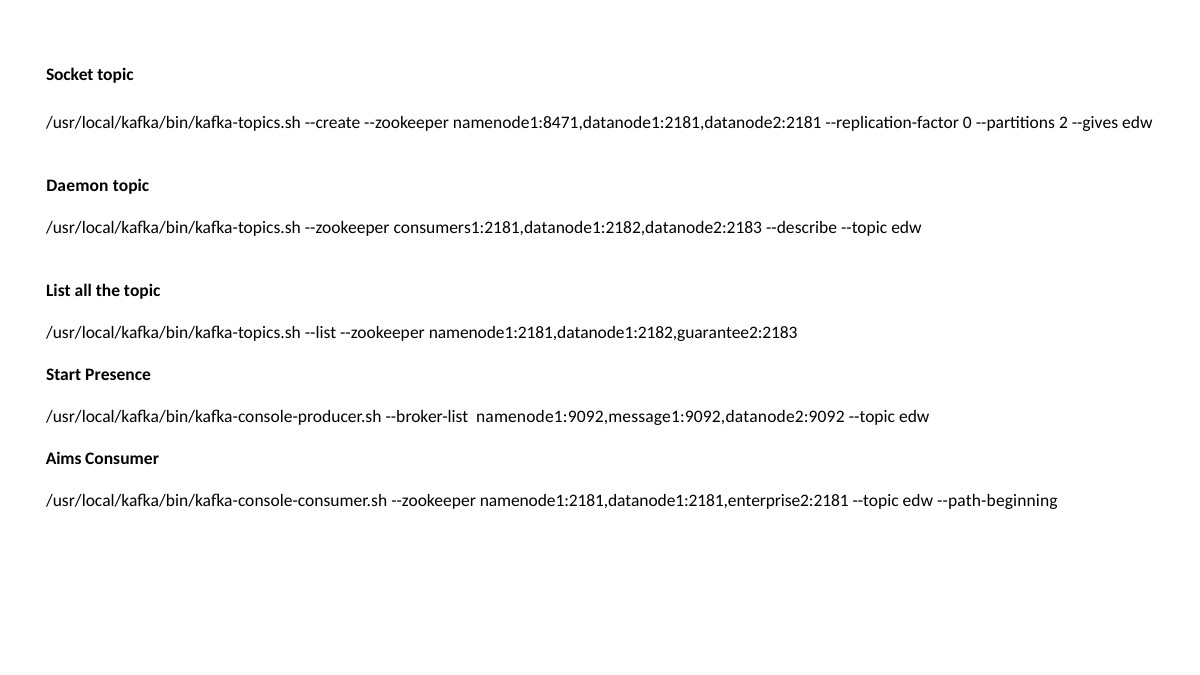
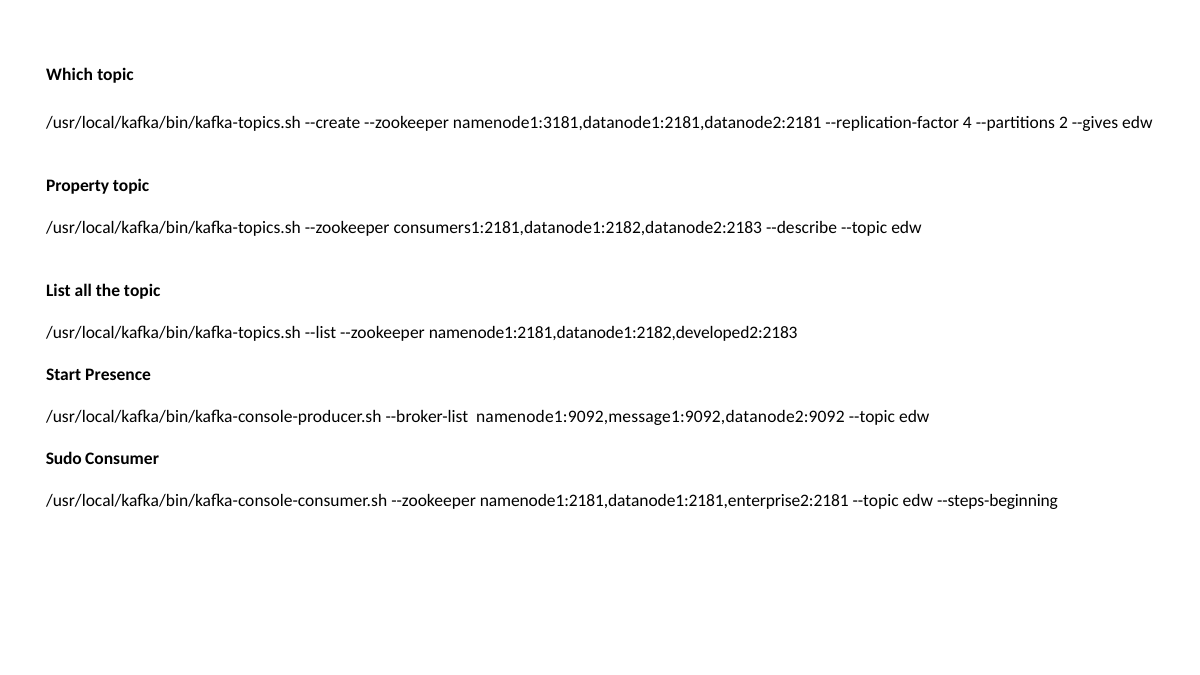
Socket: Socket -> Which
namenode1:8471,datanode1:2181,datanode2:2181: namenode1:8471,datanode1:2181,datanode2:2181 -> namenode1:3181,datanode1:2181,datanode2:2181
0: 0 -> 4
Daemon: Daemon -> Property
namenode1:2181,datanode1:2182,guarantee2:2183: namenode1:2181,datanode1:2182,guarantee2:2183 -> namenode1:2181,datanode1:2182,developed2:2183
Aims: Aims -> Sudo
--path-beginning: --path-beginning -> --steps-beginning
